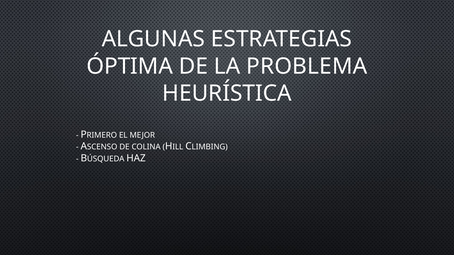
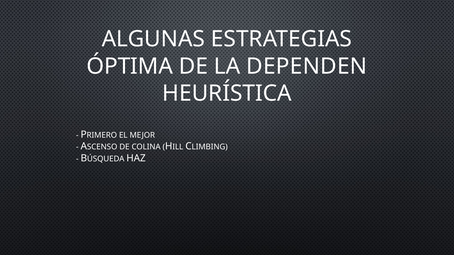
PROBLEMA: PROBLEMA -> DEPENDEN
